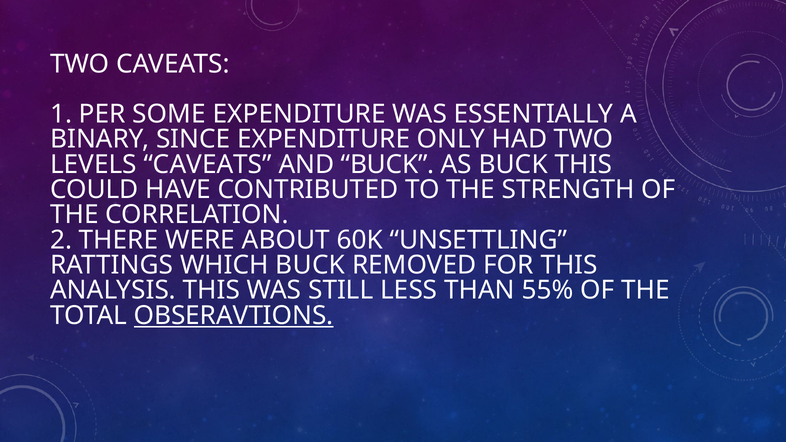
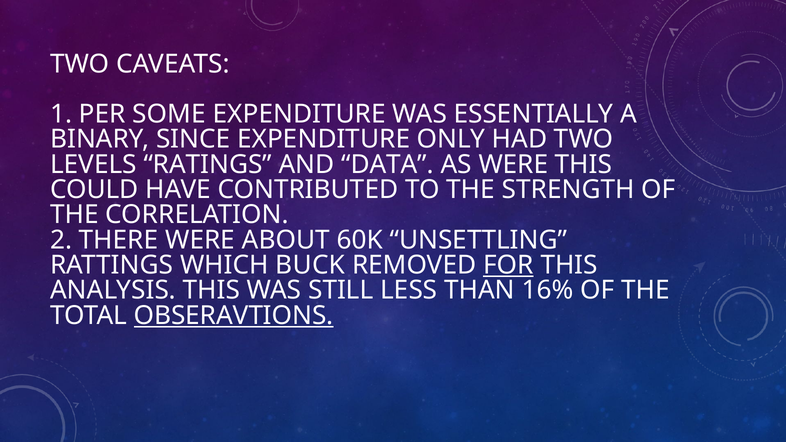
LEVELS CAVEATS: CAVEATS -> RATINGS
AND BUCK: BUCK -> DATA
AS BUCK: BUCK -> WERE
FOR underline: none -> present
55%: 55% -> 16%
